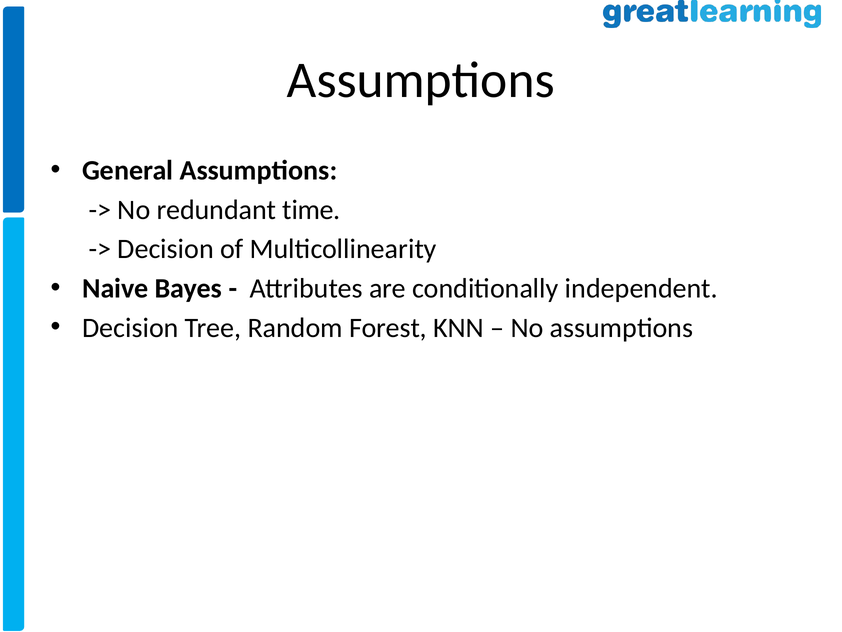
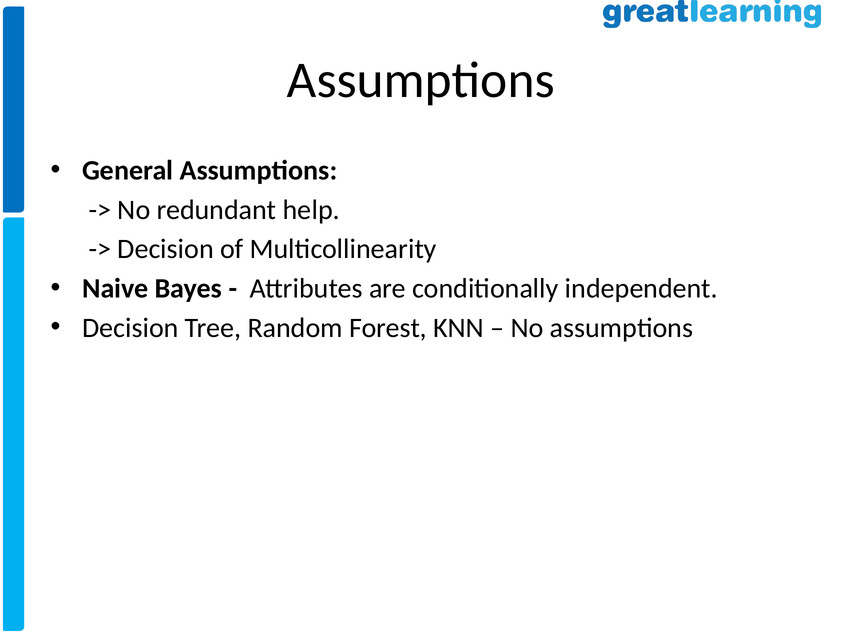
time: time -> help
